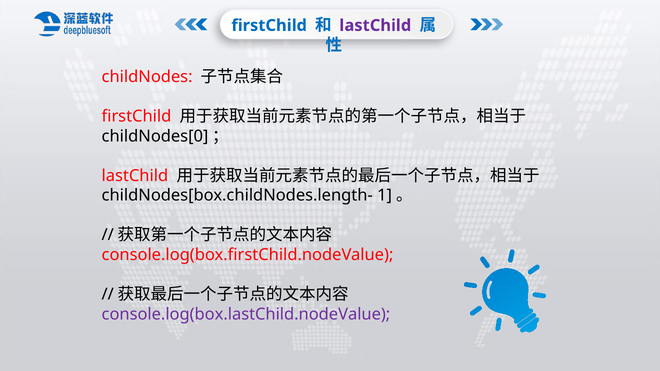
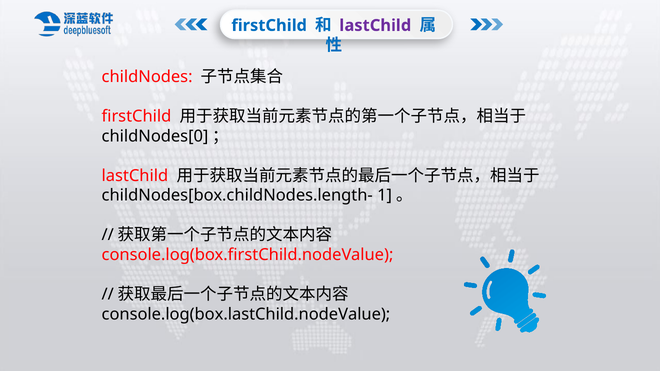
console.log(box.lastChild.nodeValue colour: purple -> black
